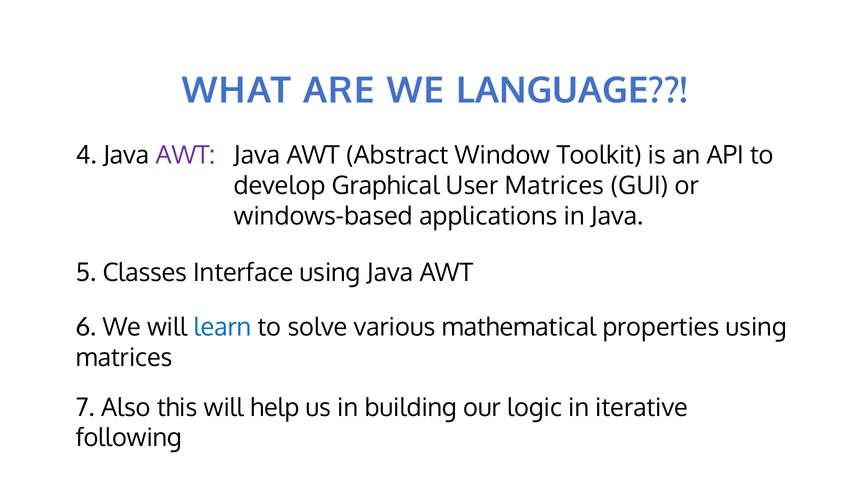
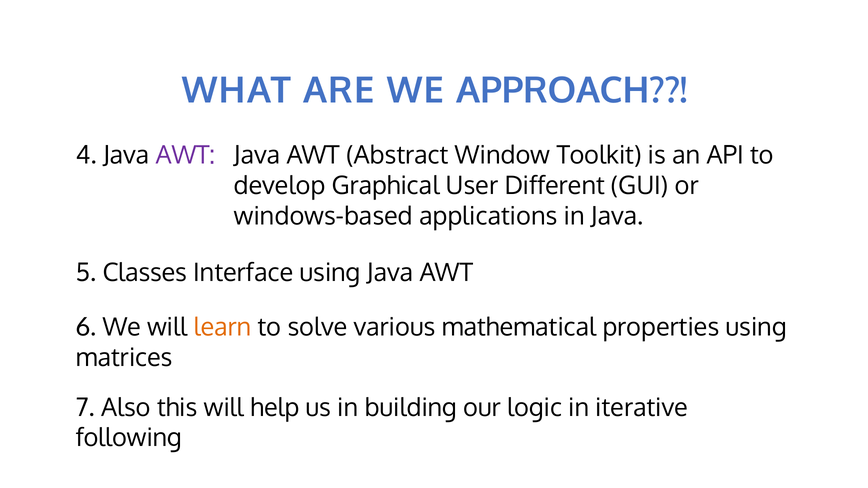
LANGUAGE: LANGUAGE -> APPROACH
User Matrices: Matrices -> Different
learn colour: blue -> orange
